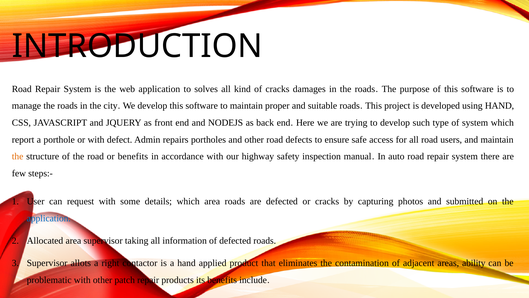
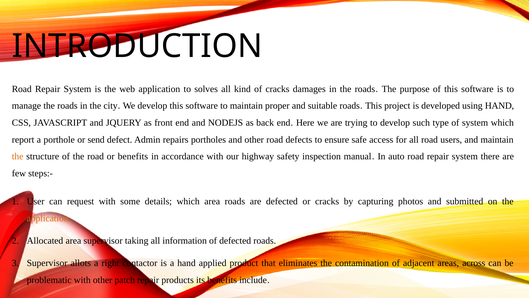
or with: with -> send
application at (49, 218) colour: blue -> orange
ability: ability -> across
